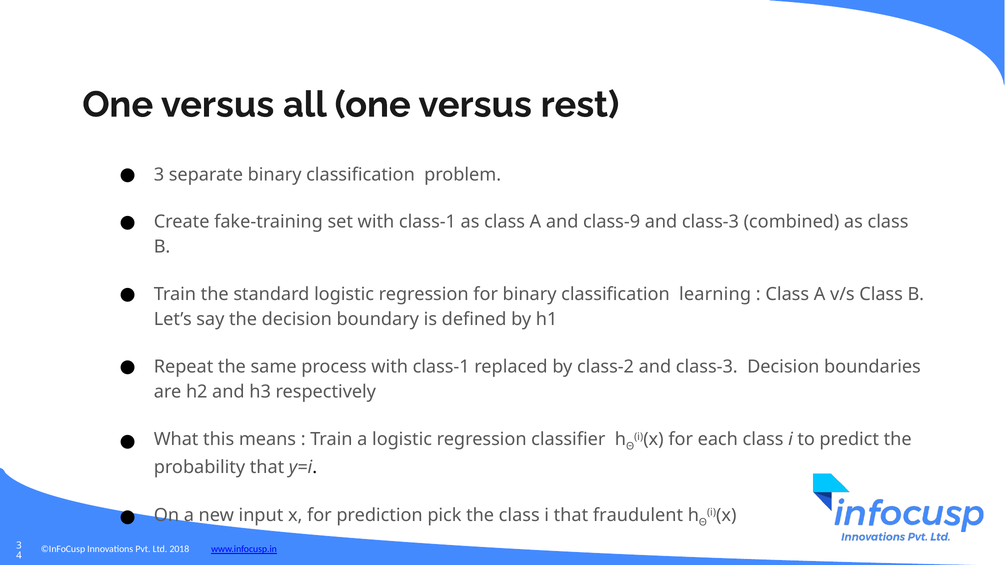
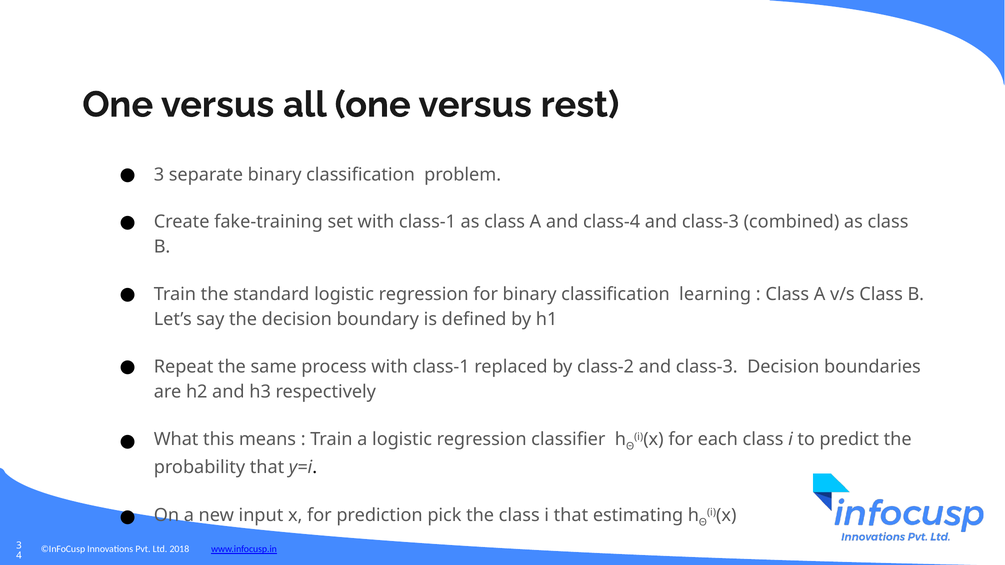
class-9: class-9 -> class-4
fraudulent: fraudulent -> estimating
